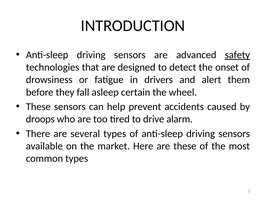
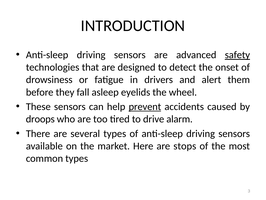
certain: certain -> eyelids
prevent underline: none -> present
are these: these -> stops
